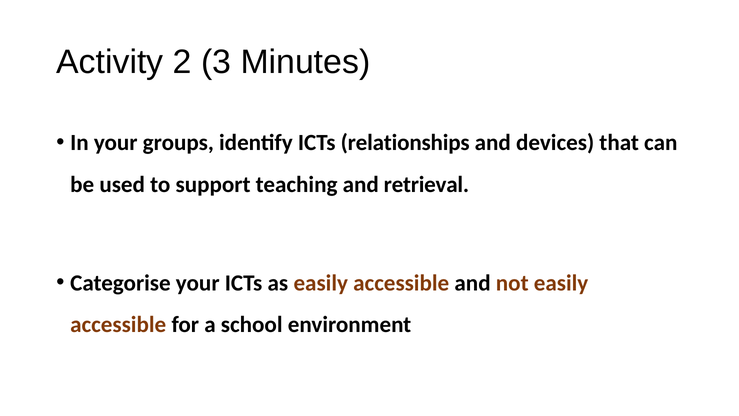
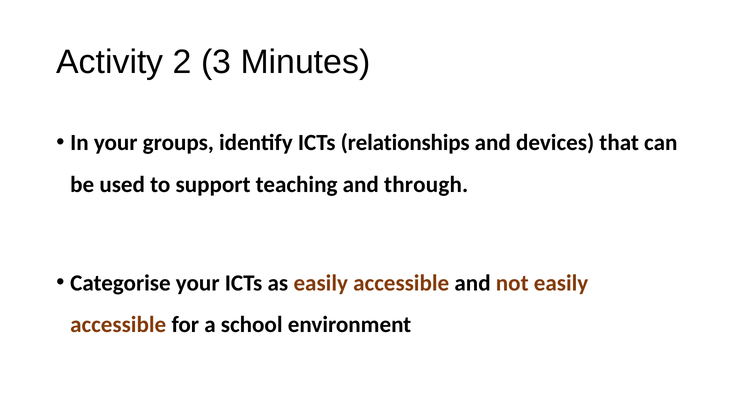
retrieval: retrieval -> through
